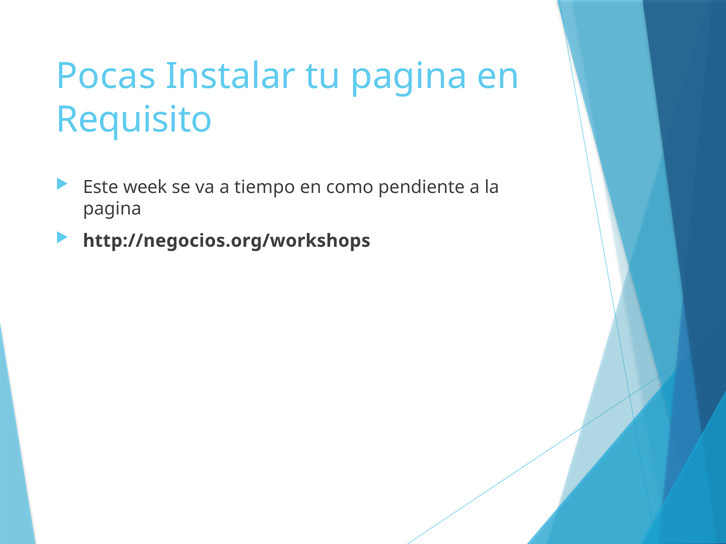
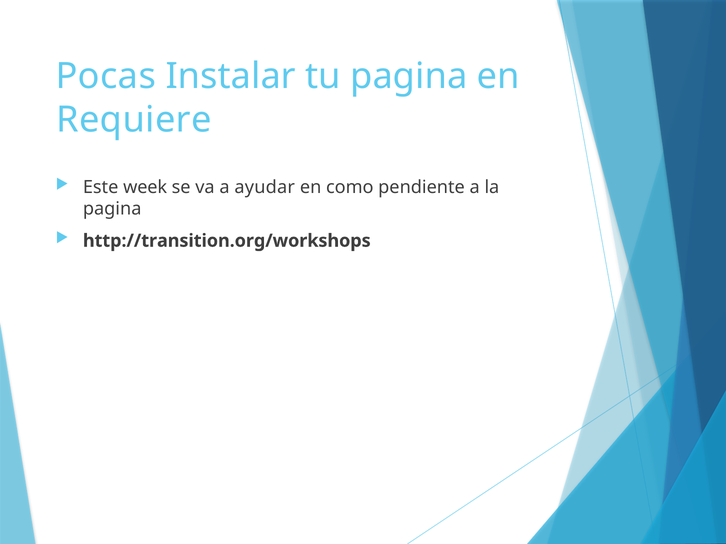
Requisito: Requisito -> Requiere
tiempo: tiempo -> ayudar
http://negocios.org/workshops: http://negocios.org/workshops -> http://transition.org/workshops
